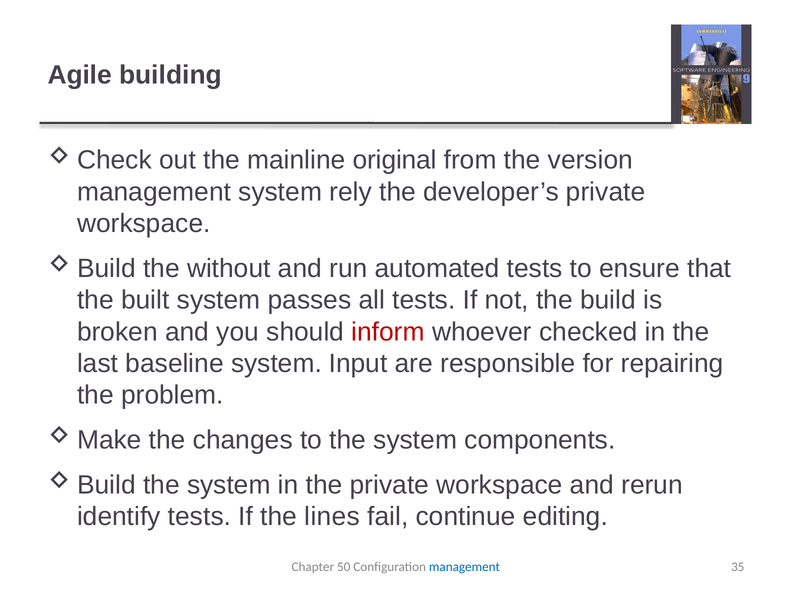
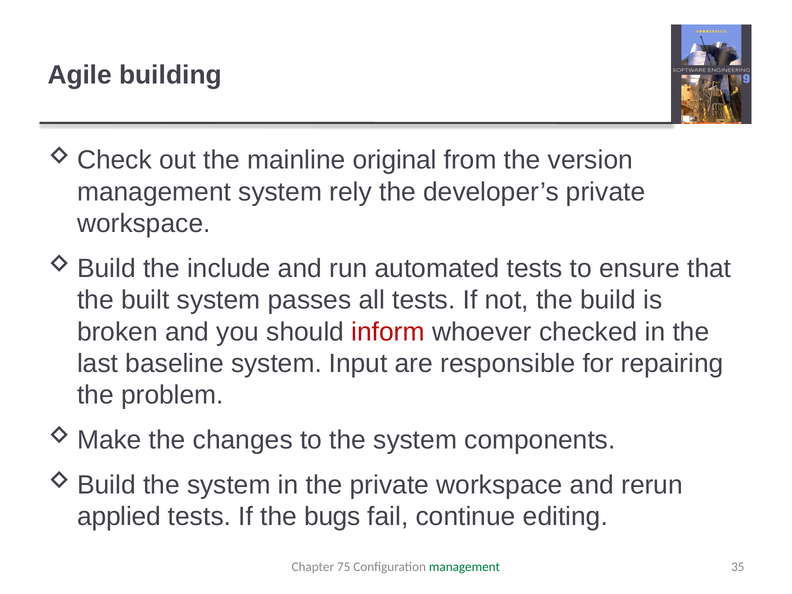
without: without -> include
identify: identify -> applied
lines: lines -> bugs
50: 50 -> 75
management at (464, 567) colour: blue -> green
